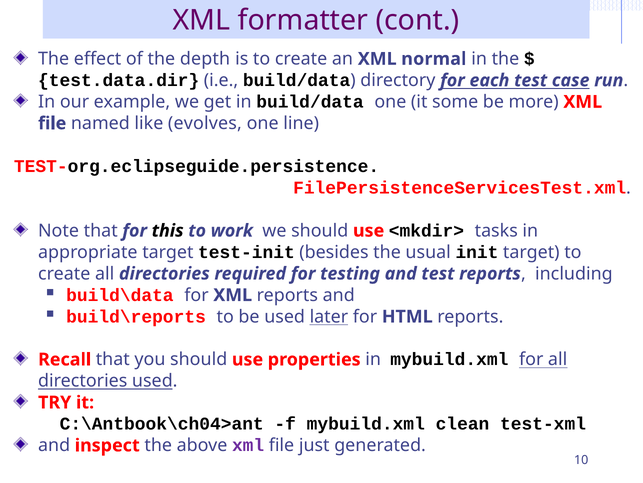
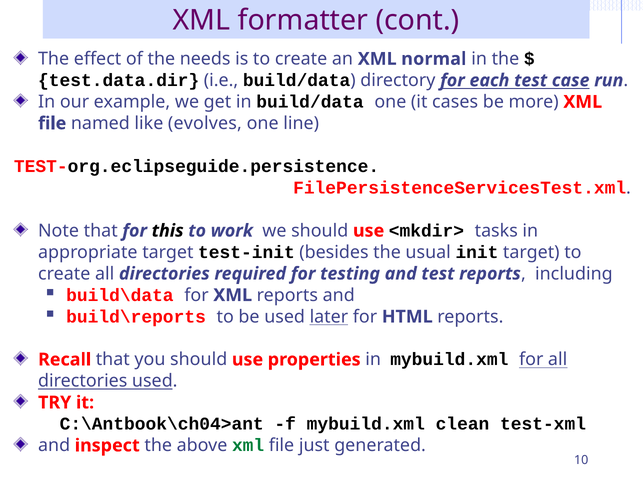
depth: depth -> needs
some: some -> cases
xml at (248, 445) colour: purple -> green
